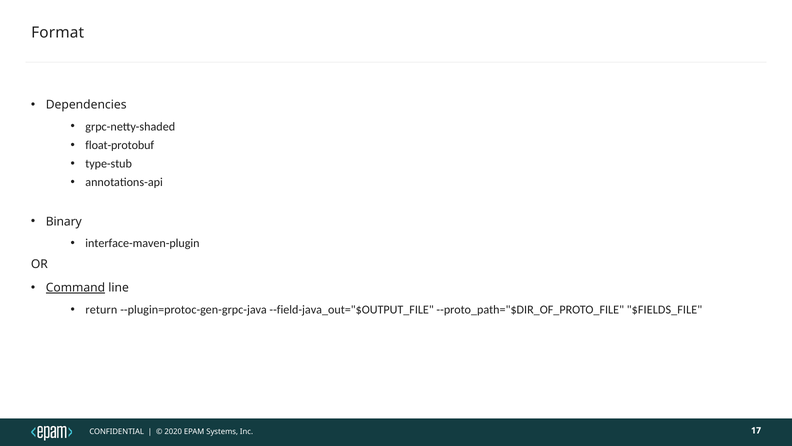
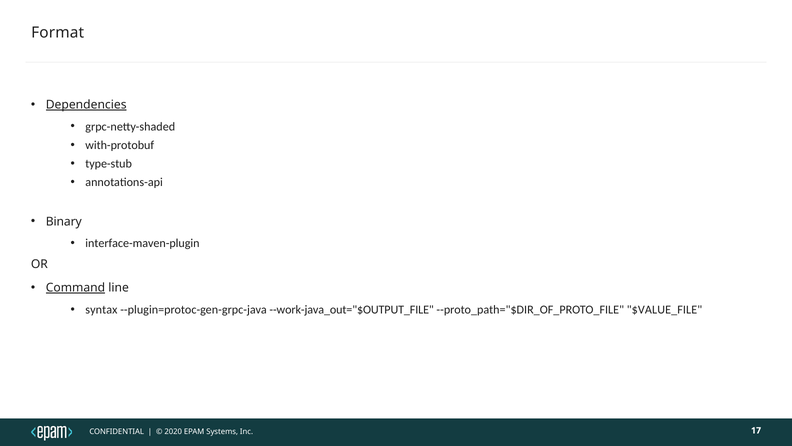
Dependencies underline: none -> present
float-protobuf: float-protobuf -> with-protobuf
return: return -> syntax
--field-java_out="$OUTPUT_FILE: --field-java_out="$OUTPUT_FILE -> --work-java_out="$OUTPUT_FILE
$FIELDS_FILE: $FIELDS_FILE -> $VALUE_FILE
